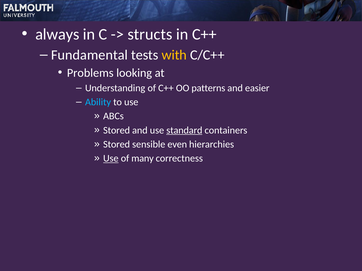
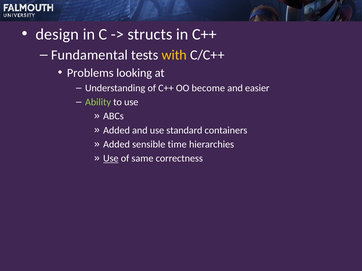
always: always -> design
patterns: patterns -> become
Ability colour: light blue -> light green
Stored at (117, 130): Stored -> Added
standard underline: present -> none
Stored at (117, 145): Stored -> Added
even: even -> time
many: many -> same
